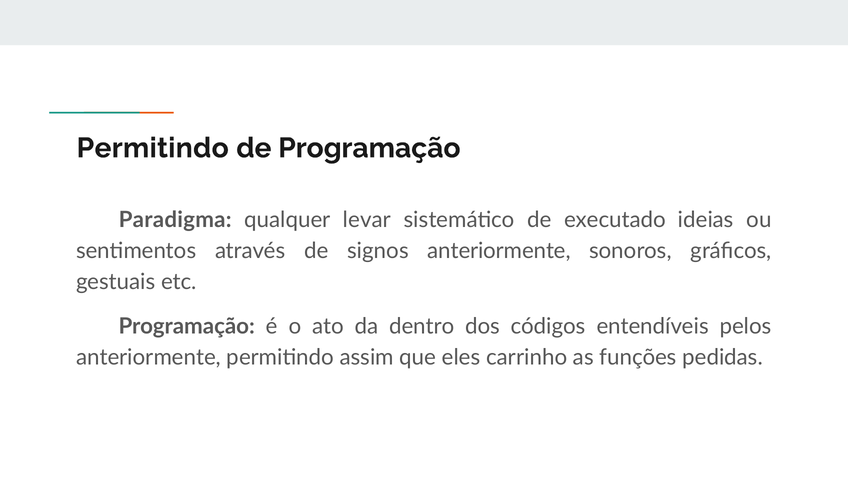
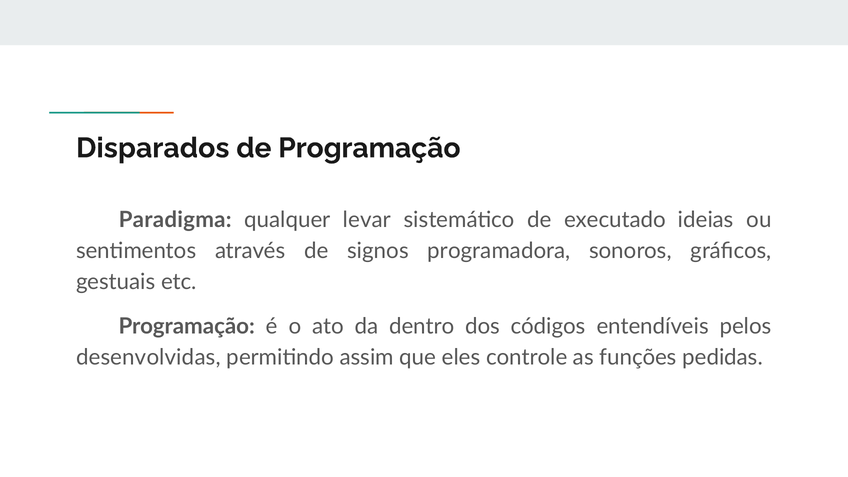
Permitindo at (153, 148): Permitindo -> Disparados
signos anteriormente: anteriormente -> programadora
anteriormente at (148, 357): anteriormente -> desenvolvidas
carrinho: carrinho -> controle
